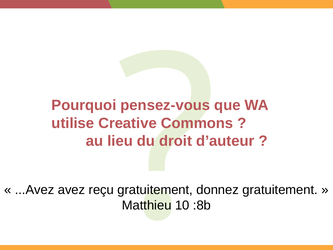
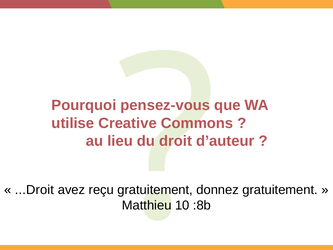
...Avez: ...Avez -> ...Droit
